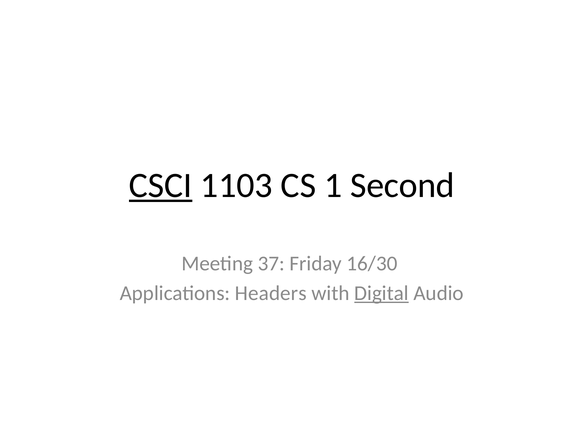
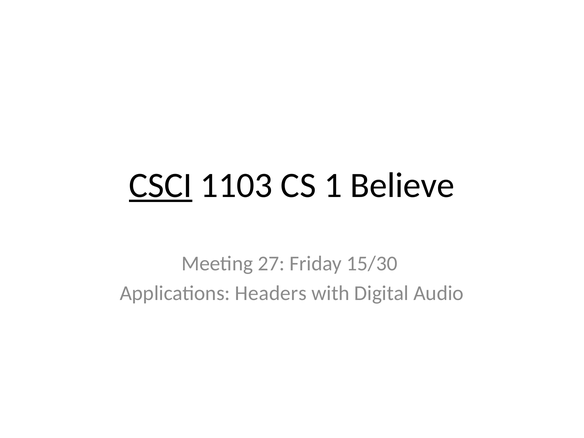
Second: Second -> Believe
37: 37 -> 27
16/30: 16/30 -> 15/30
Digital underline: present -> none
